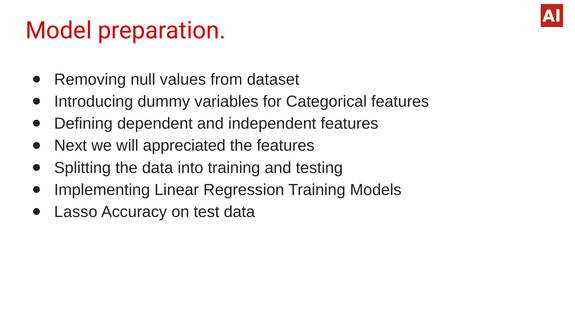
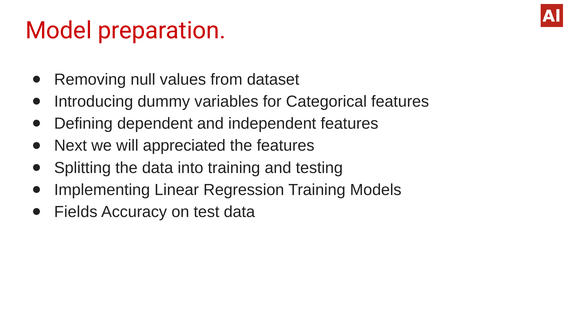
Lasso: Lasso -> Fields
